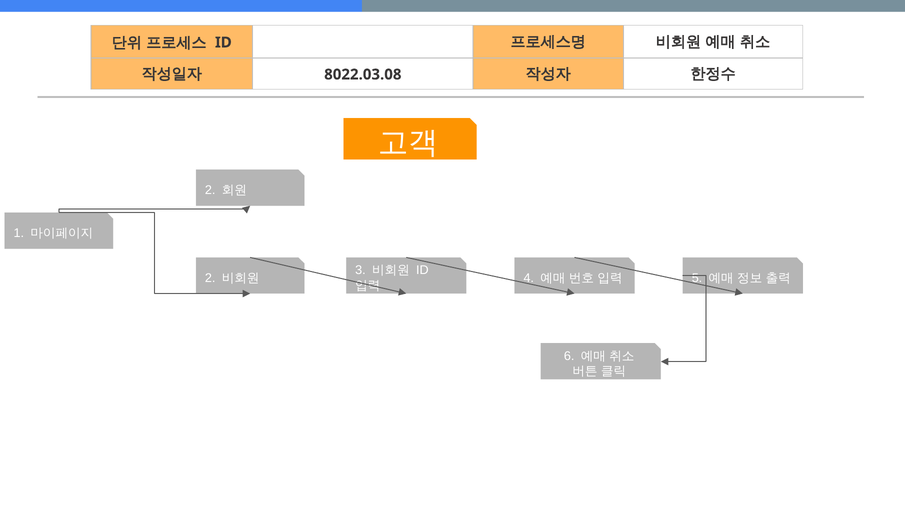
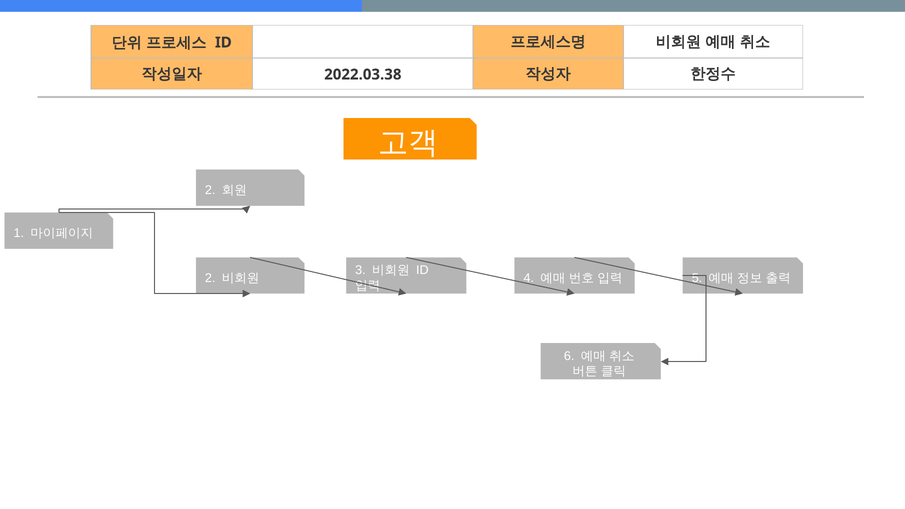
8022.03.08: 8022.03.08 -> 2022.03.38
